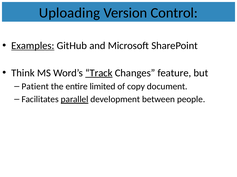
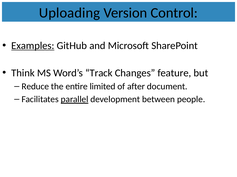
Track underline: present -> none
Patient: Patient -> Reduce
copy: copy -> after
